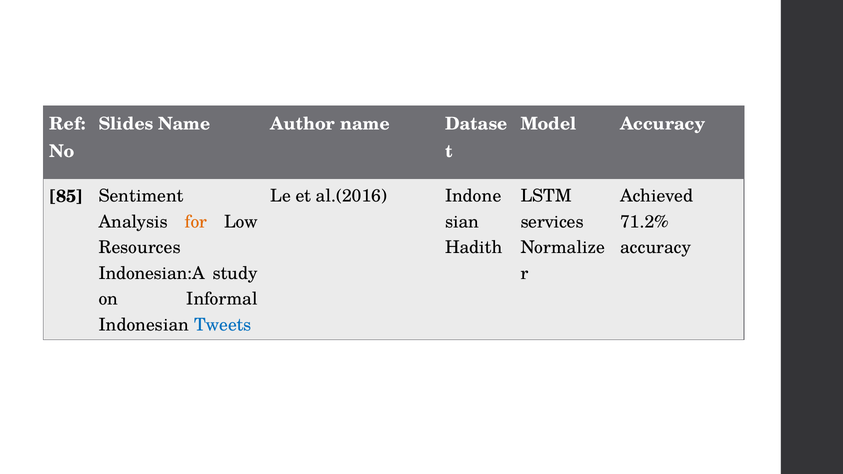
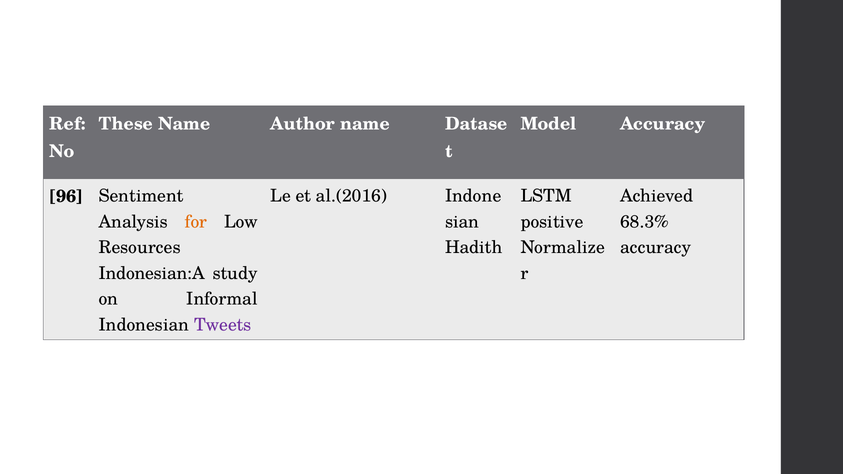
Slides: Slides -> These
85: 85 -> 96
services: services -> positive
71.2%: 71.2% -> 68.3%
Tweets colour: blue -> purple
